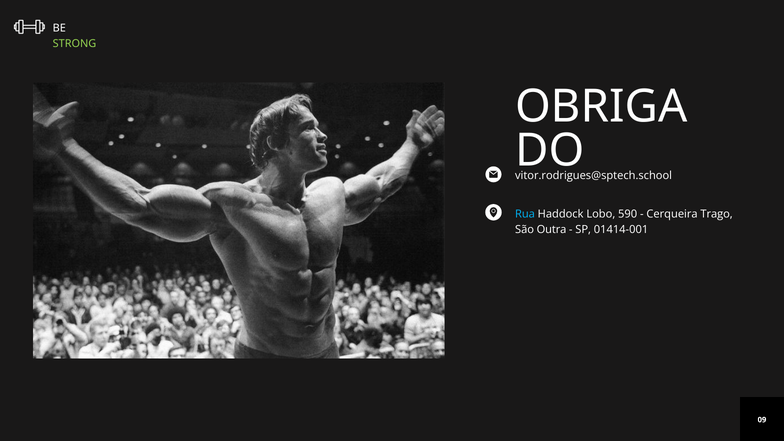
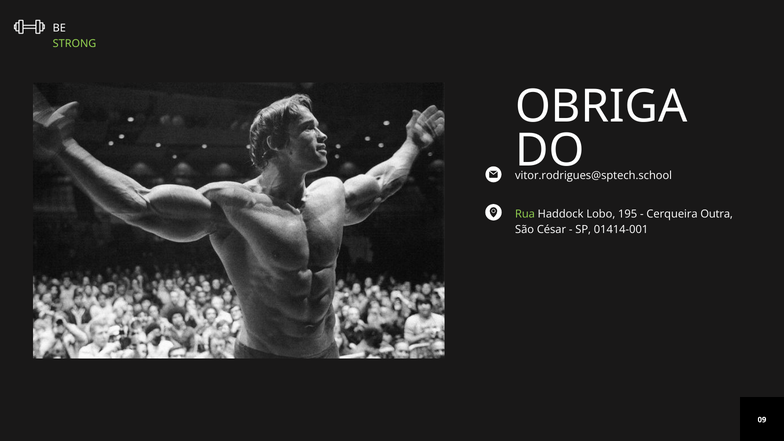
Rua colour: light blue -> light green
590: 590 -> 195
Trago: Trago -> Outra
Outra: Outra -> César
